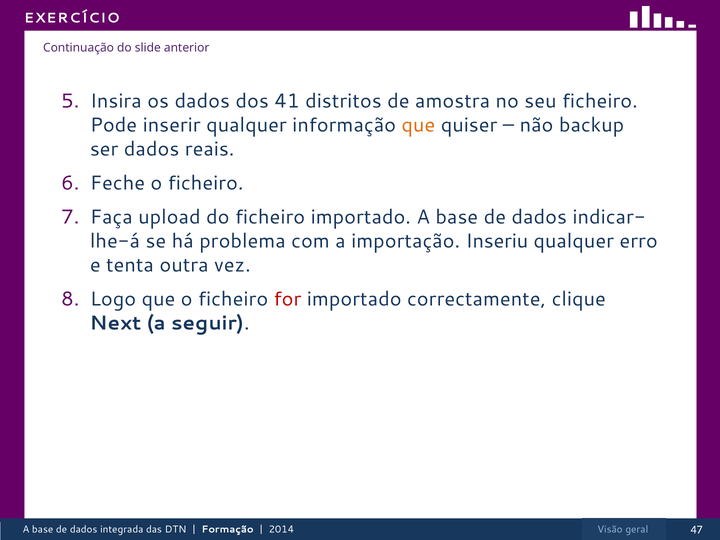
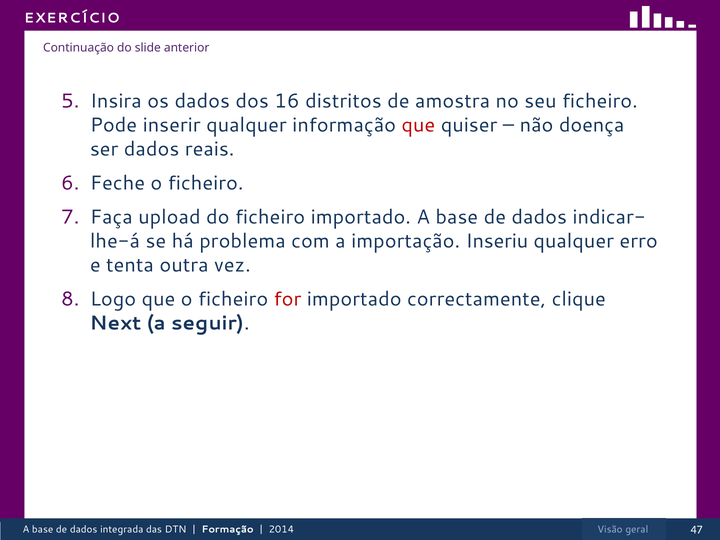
41: 41 -> 16
que at (418, 125) colour: orange -> red
backup: backup -> doença
